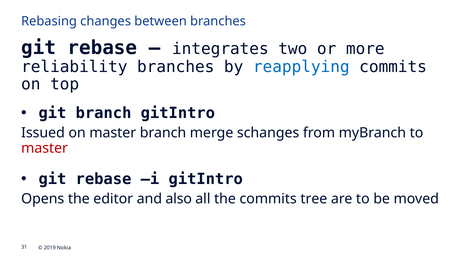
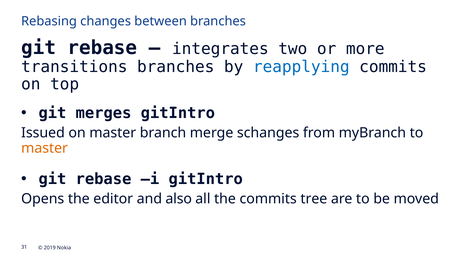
reliability: reliability -> transitions
git branch: branch -> merges
master at (45, 148) colour: red -> orange
